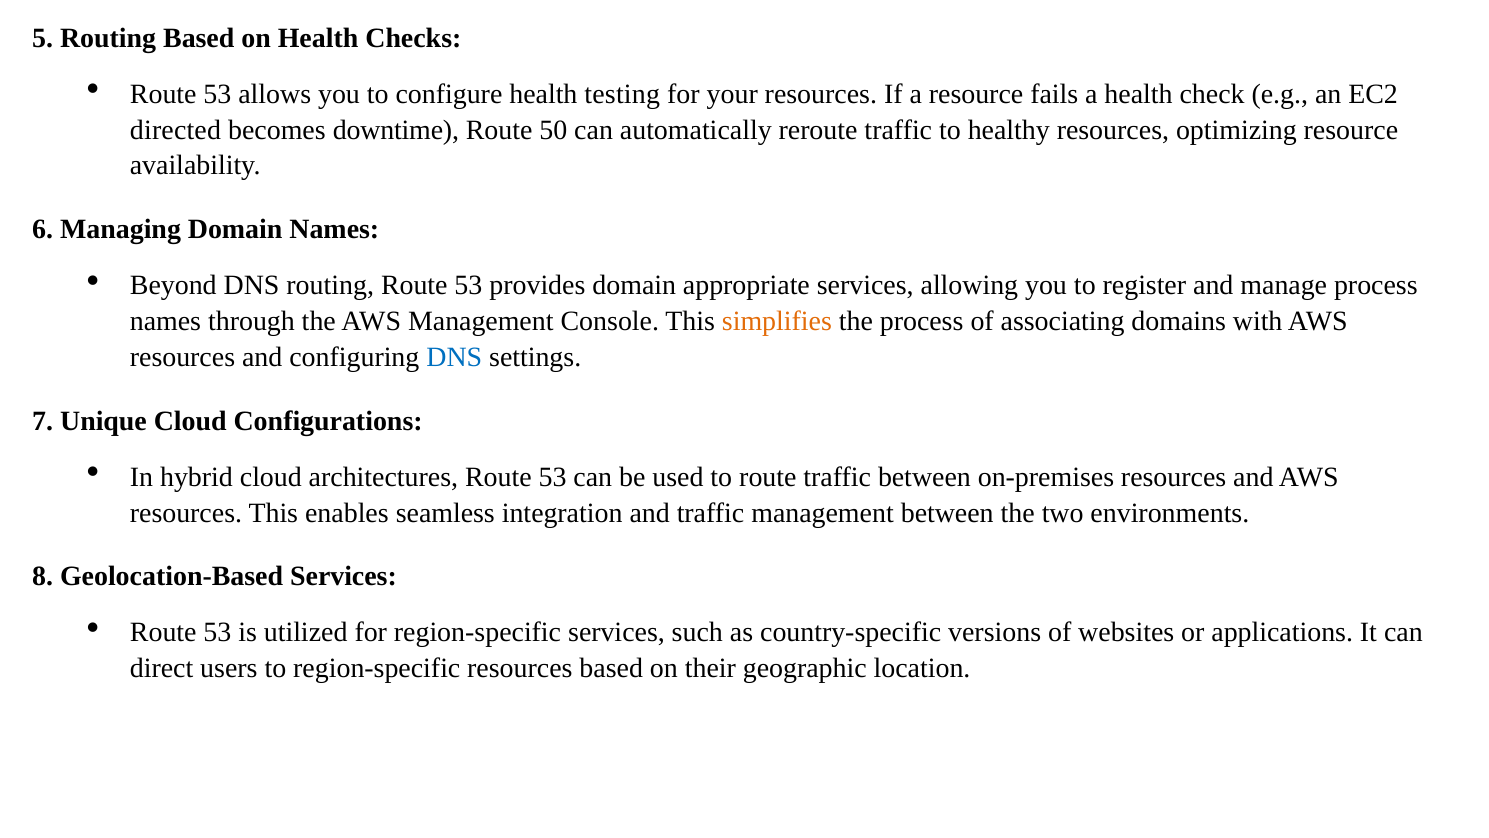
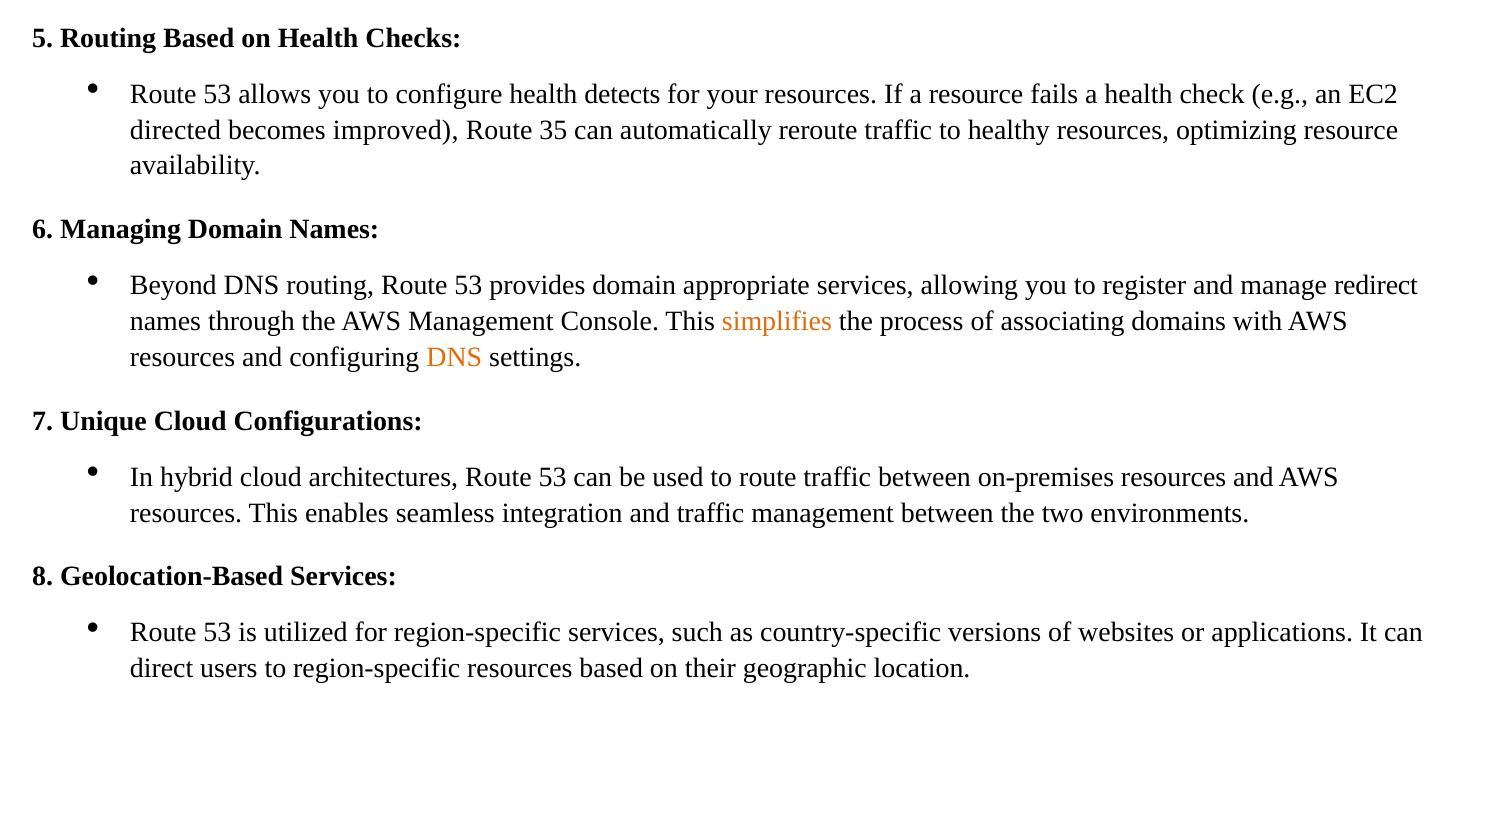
testing: testing -> detects
downtime: downtime -> improved
50: 50 -> 35
manage process: process -> redirect
DNS at (454, 357) colour: blue -> orange
